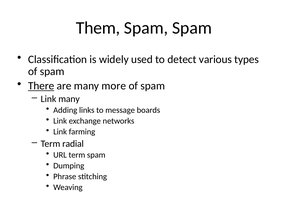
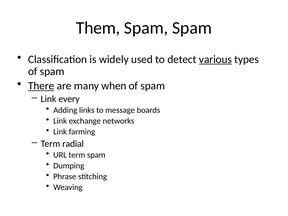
various underline: none -> present
more: more -> when
Link many: many -> every
